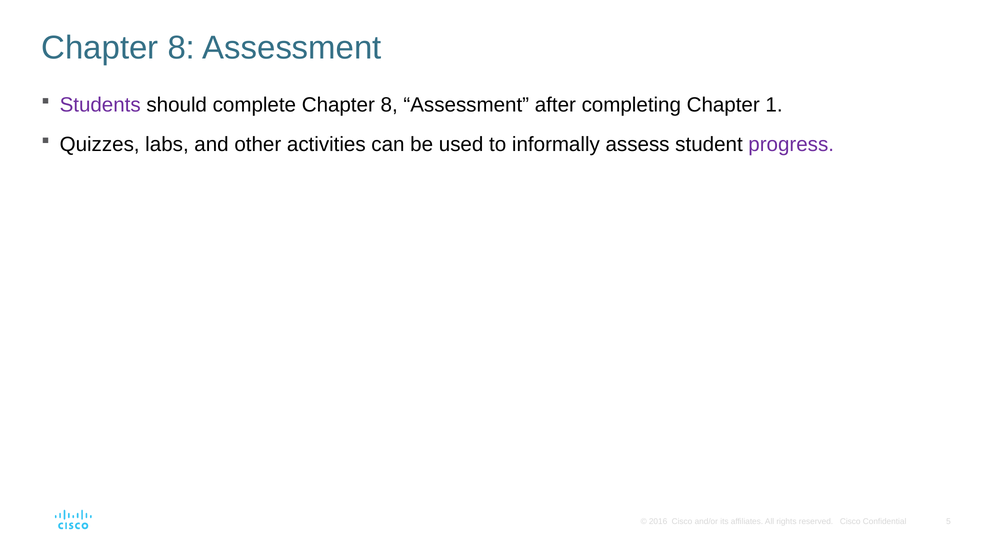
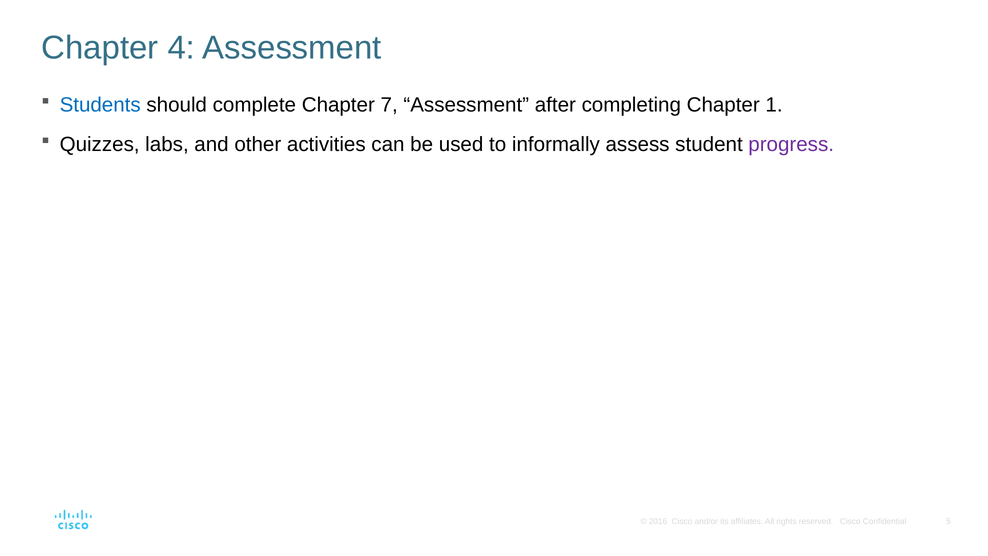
8 at (181, 48): 8 -> 4
Students colour: purple -> blue
complete Chapter 8: 8 -> 7
